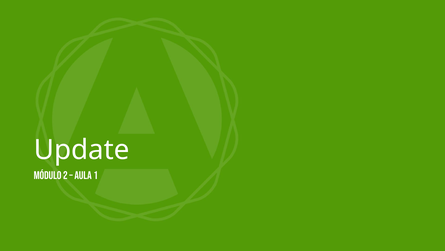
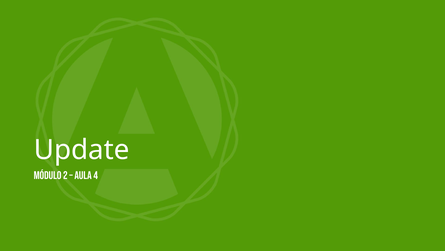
1: 1 -> 4
